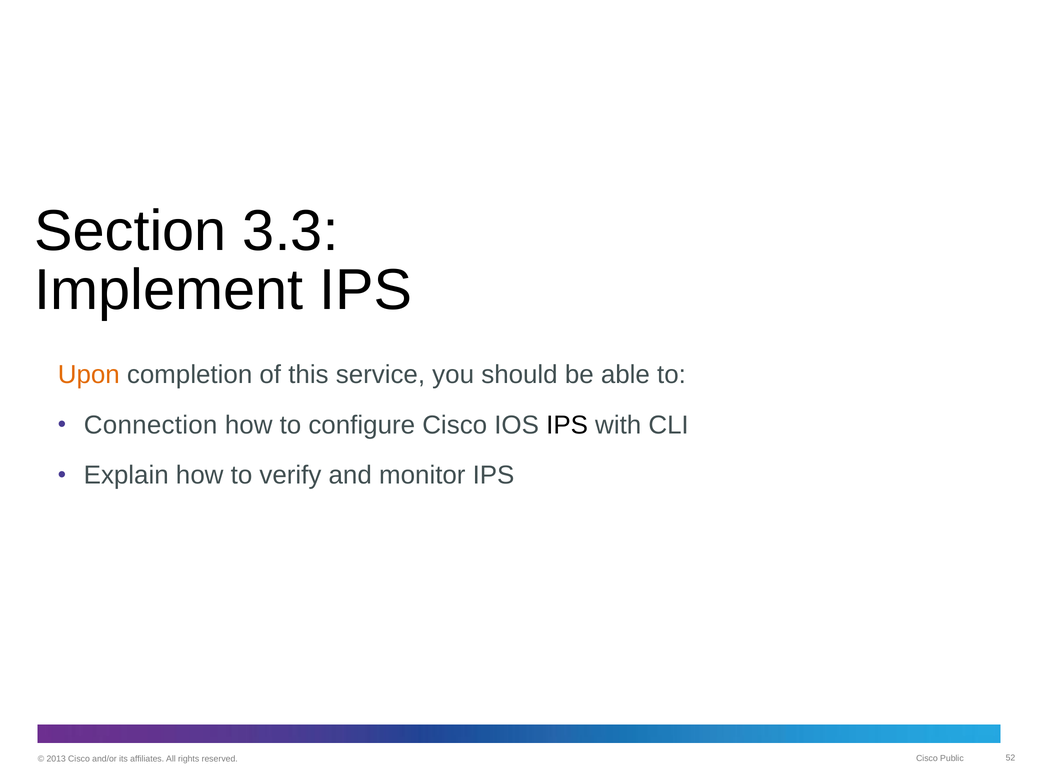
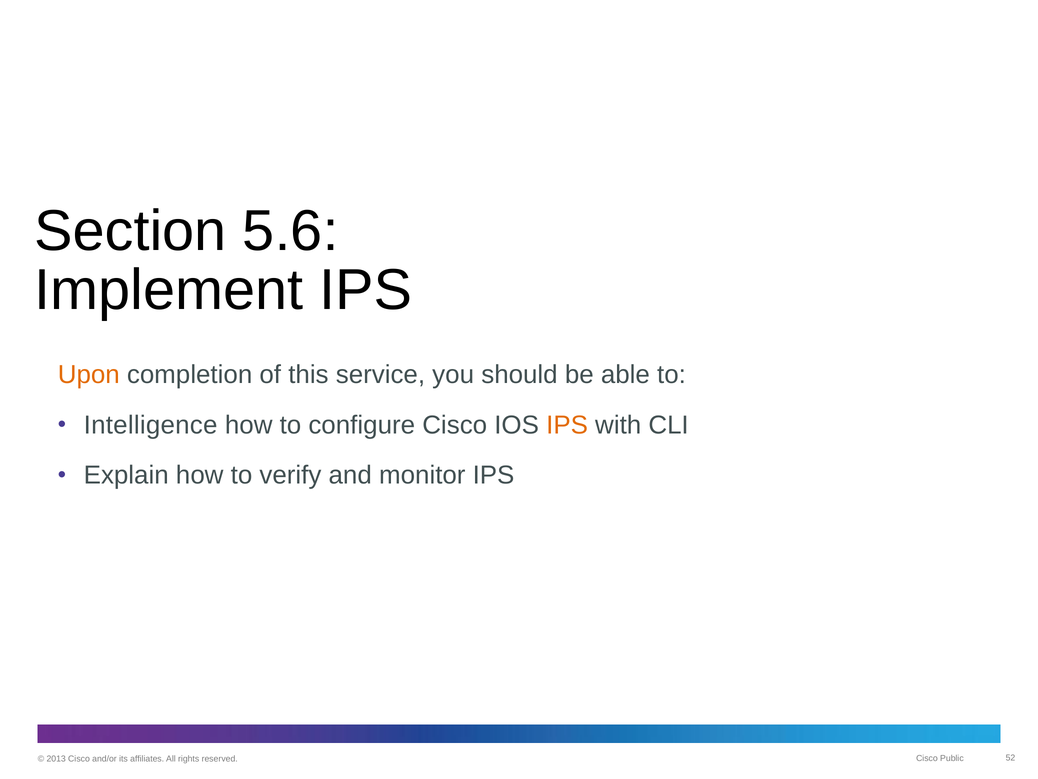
3.3: 3.3 -> 5.6
Connection: Connection -> Intelligence
IPS at (567, 425) colour: black -> orange
